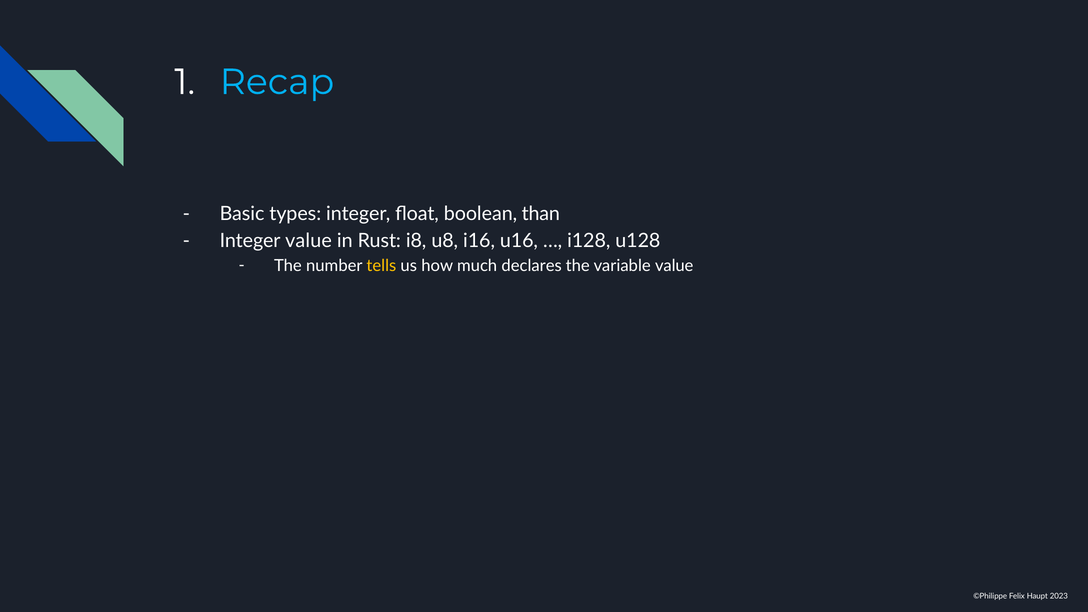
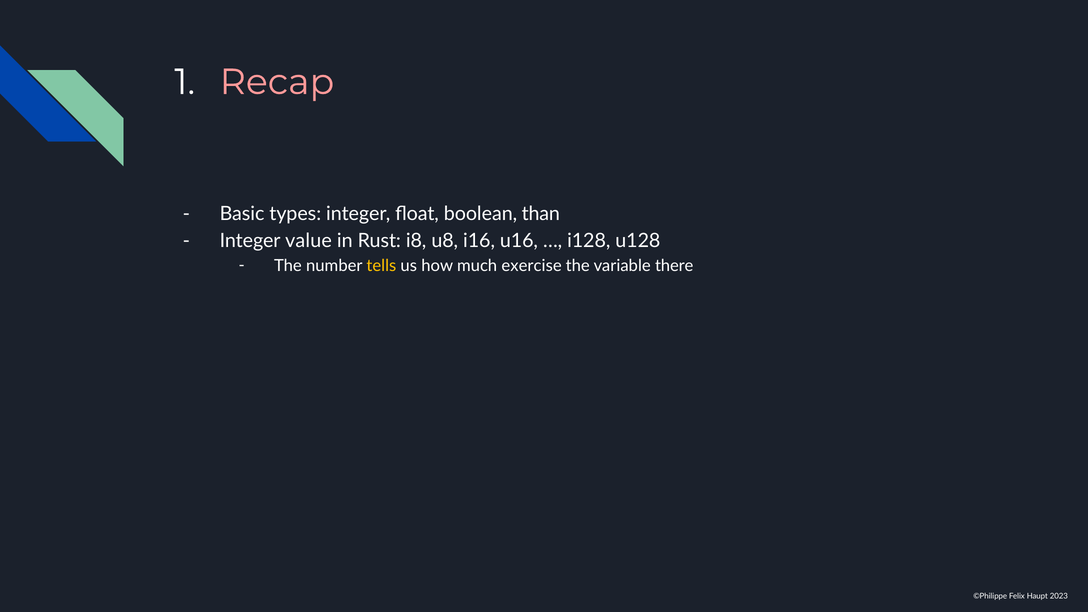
Recap colour: light blue -> pink
declares: declares -> exercise
variable value: value -> there
